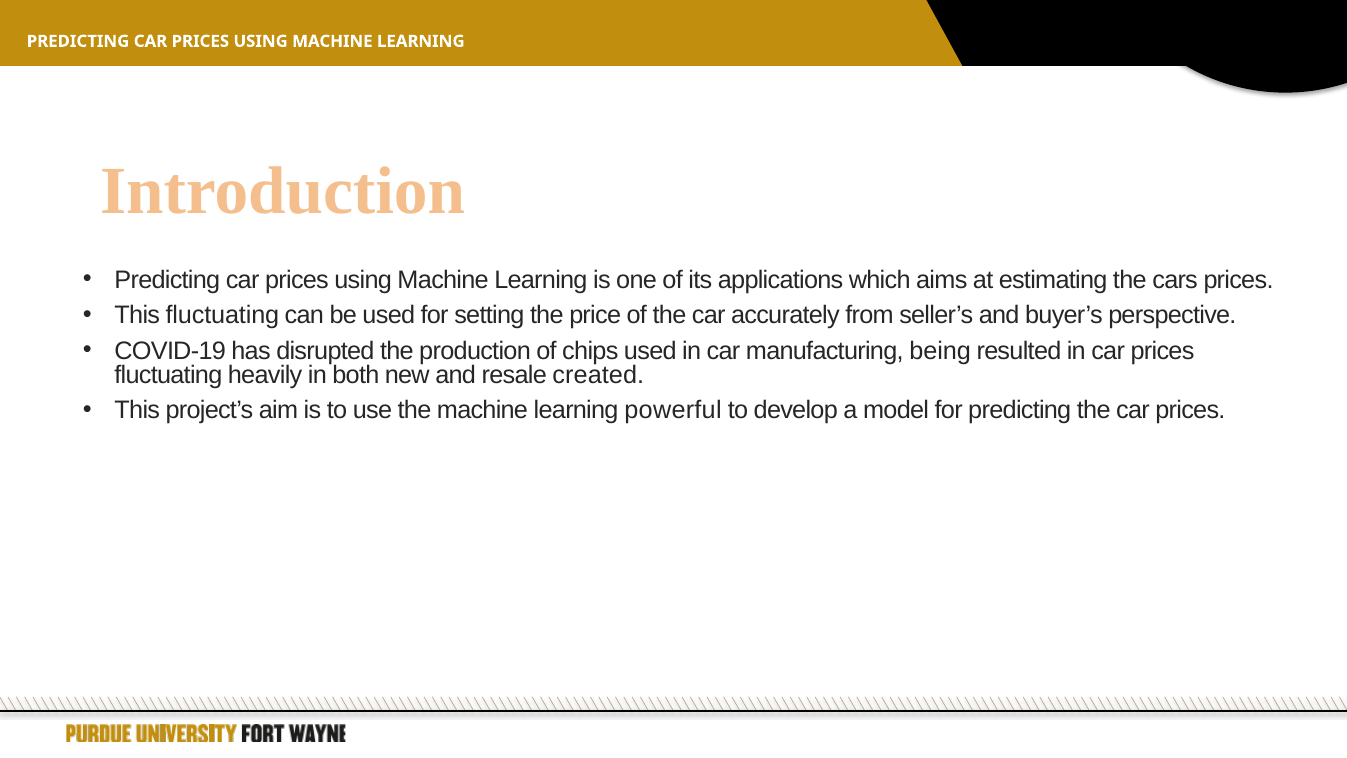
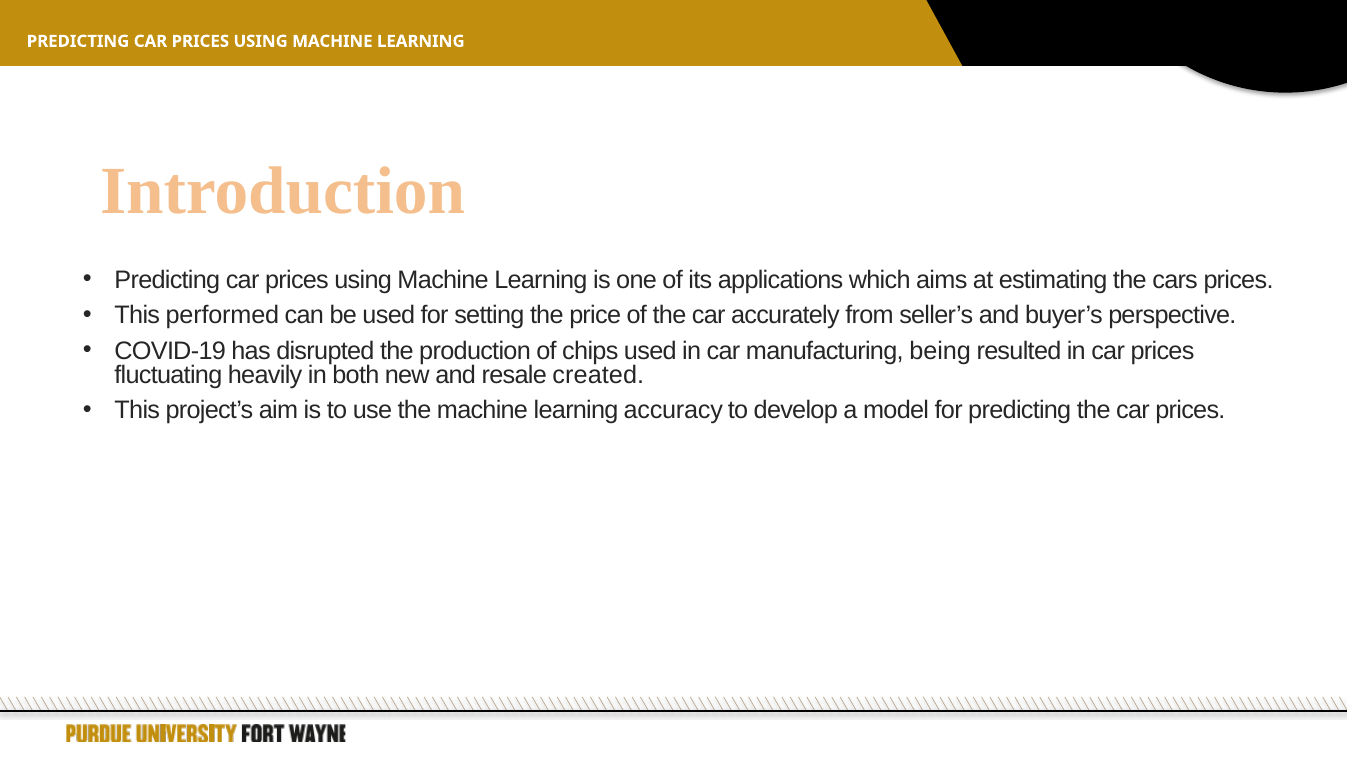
This fluctuating: fluctuating -> performed
powerful: powerful -> accuracy
